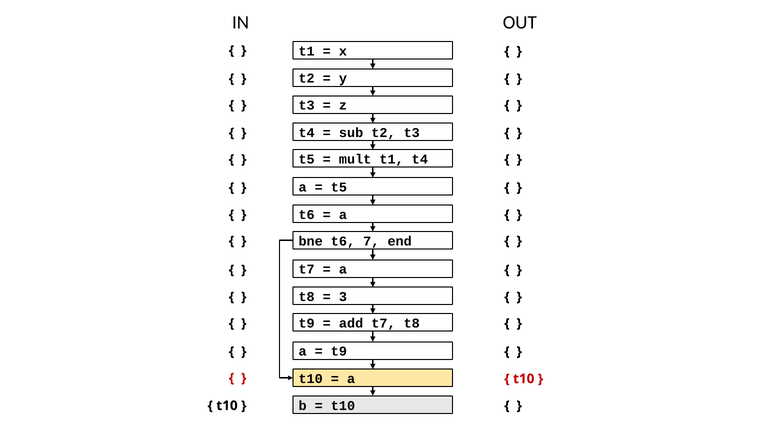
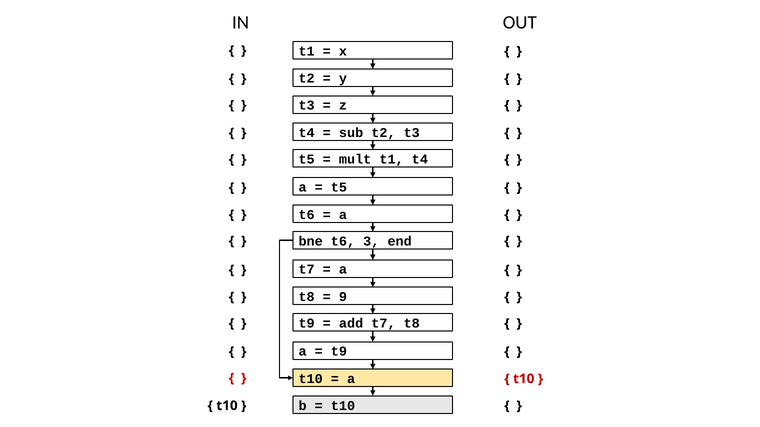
7: 7 -> 3
3: 3 -> 9
